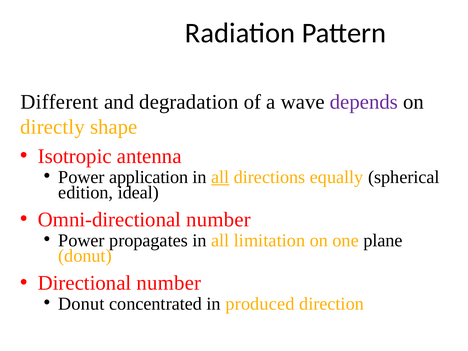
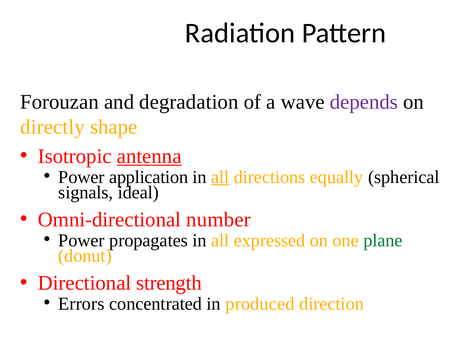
Different: Different -> Forouzan
antenna underline: none -> present
edition: edition -> signals
limitation: limitation -> expressed
plane colour: black -> green
Directional number: number -> strength
Donut at (81, 304): Donut -> Errors
